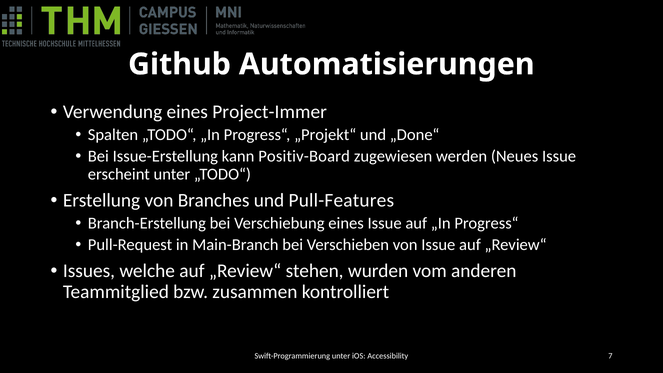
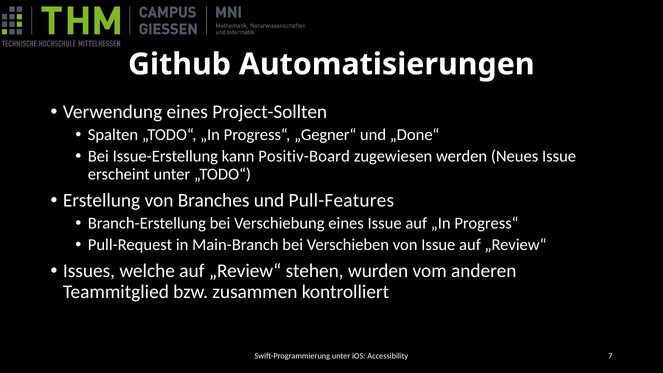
Project-Immer: Project-Immer -> Project-Sollten
„Projekt“: „Projekt“ -> „Gegner“
